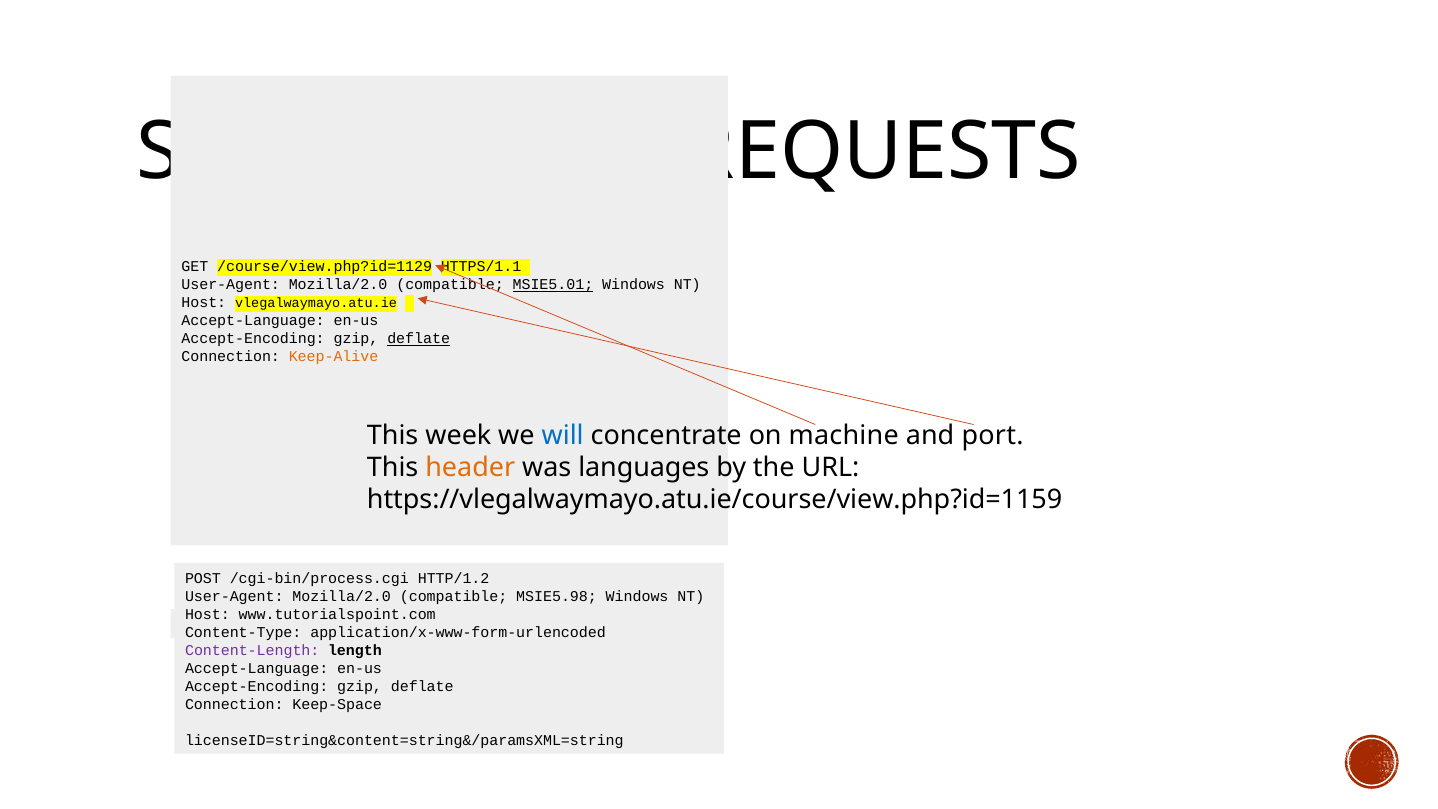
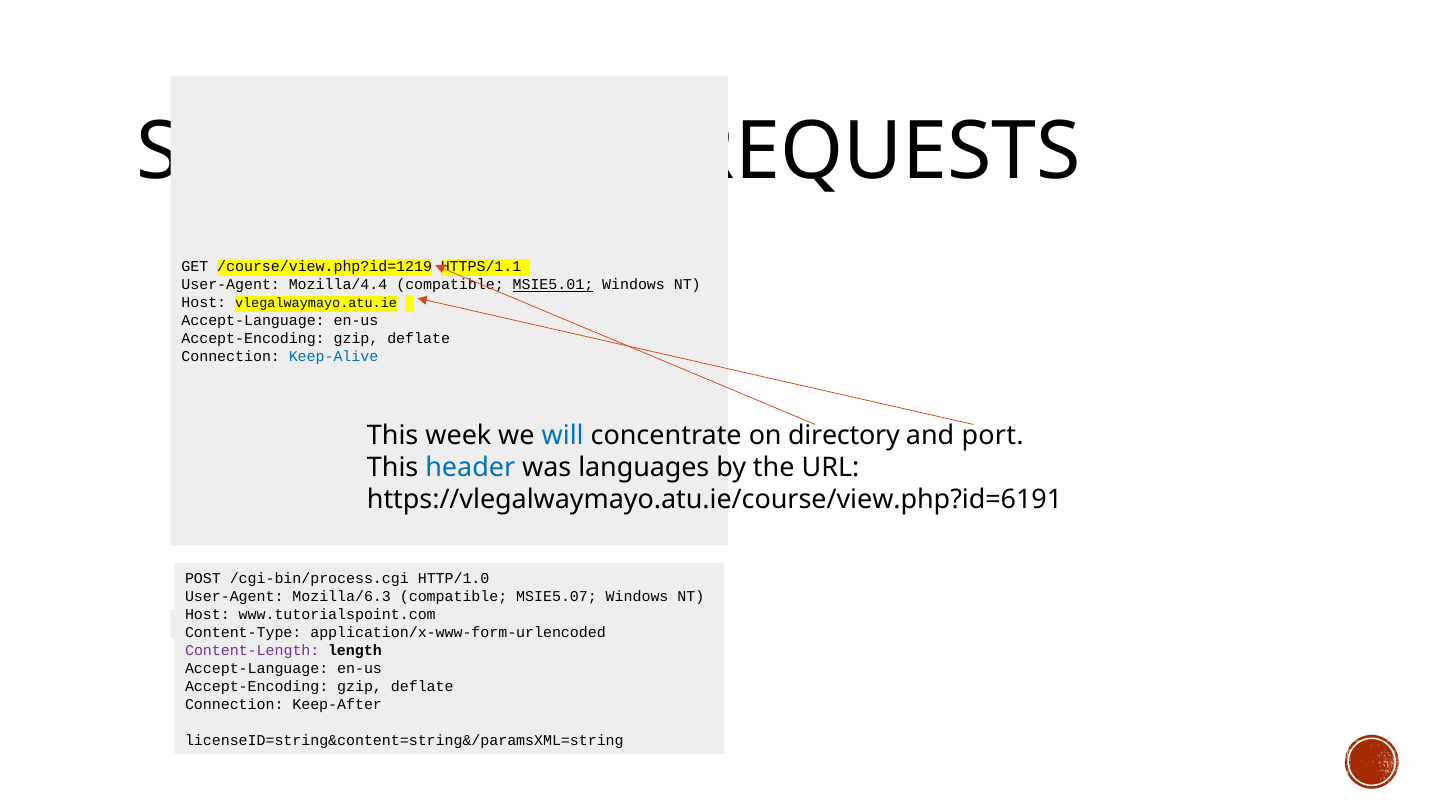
/course/view.php?id=1129: /course/view.php?id=1129 -> /course/view.php?id=1219
Mozilla/2.0 at (338, 285): Mozilla/2.0 -> Mozilla/4.4
deflate at (419, 339) underline: present -> none
Keep-Alive colour: orange -> blue
machine: machine -> directory
header colour: orange -> blue
https://vlegalwaymayo.atu.ie/course/view.php?id=1159: https://vlegalwaymayo.atu.ie/course/view.php?id=1159 -> https://vlegalwaymayo.atu.ie/course/view.php?id=6191
HTTP/1.2: HTTP/1.2 -> HTTP/1.0
Mozilla/2.0 at (342, 596): Mozilla/2.0 -> Mozilla/6.3
MSIE5.98: MSIE5.98 -> MSIE5.07
Keep-Space: Keep-Space -> Keep-After
